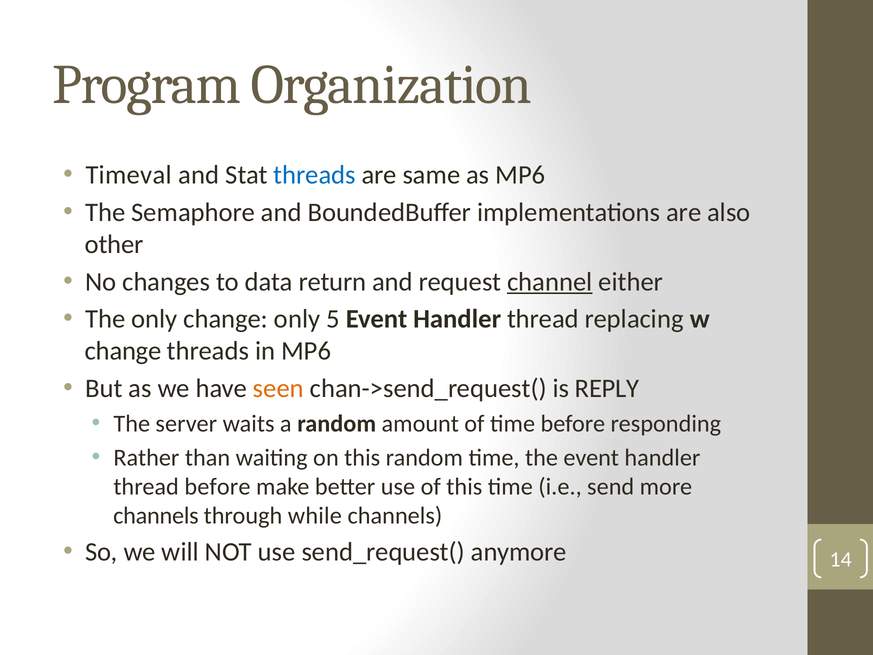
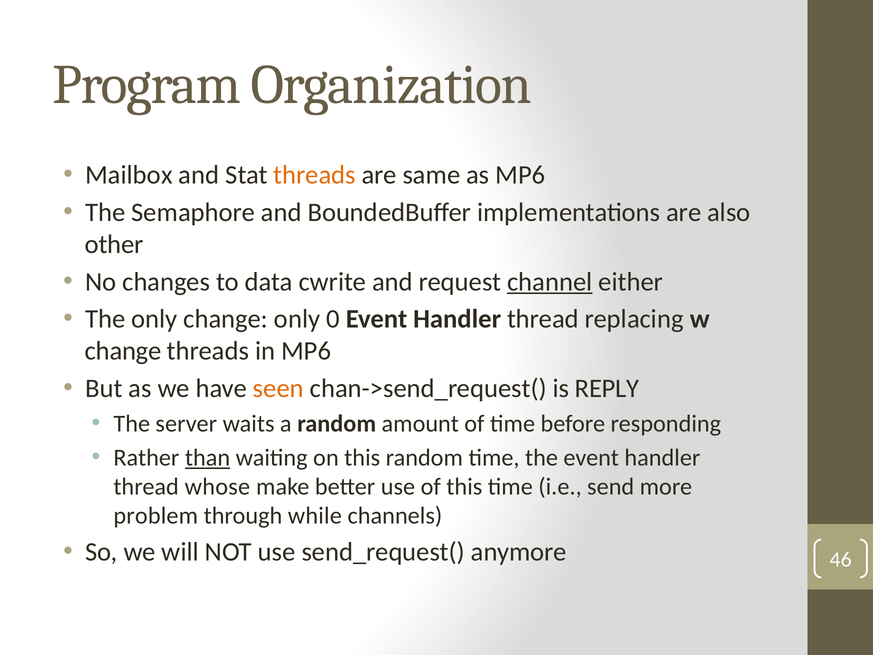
Timeval: Timeval -> Mailbox
threads at (315, 175) colour: blue -> orange
return: return -> cwrite
5: 5 -> 0
than underline: none -> present
thread before: before -> whose
channels at (156, 516): channels -> problem
14: 14 -> 46
